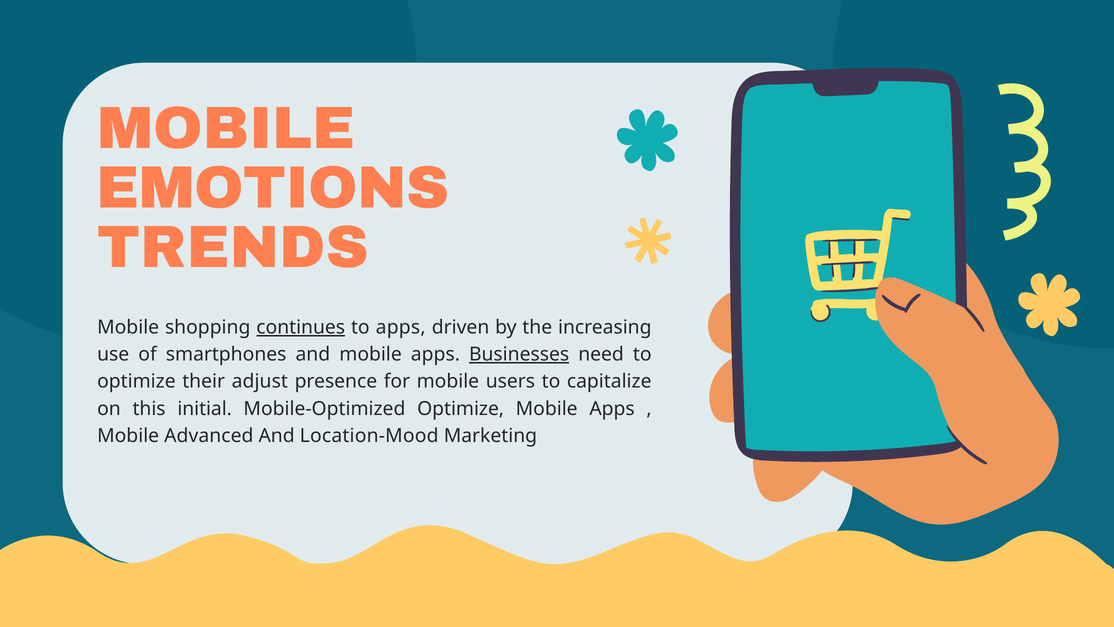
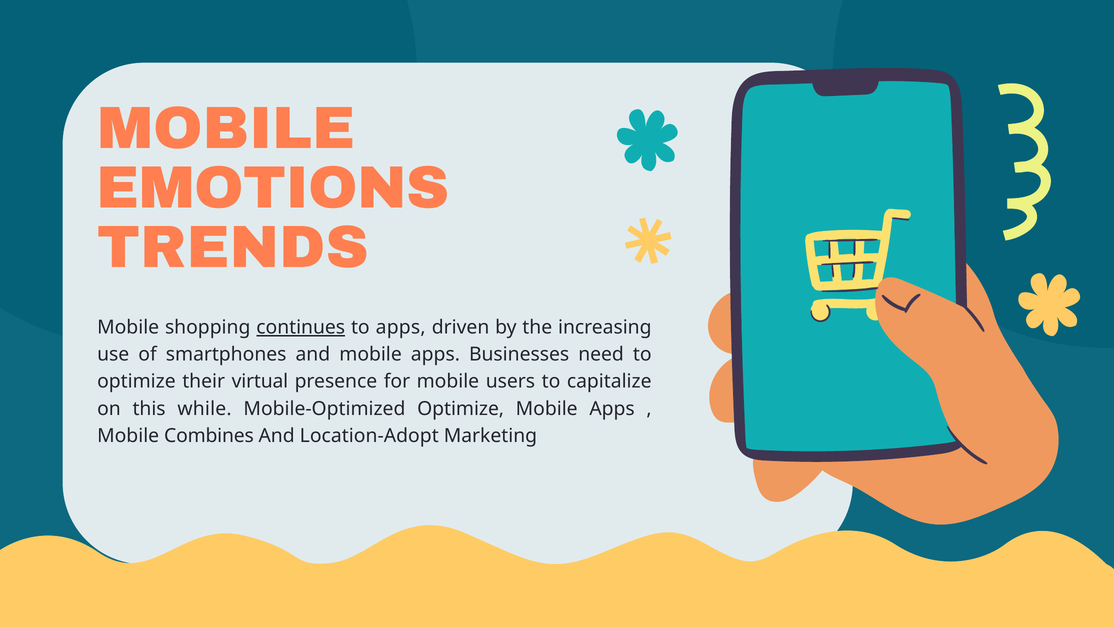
Businesses underline: present -> none
adjust: adjust -> virtual
initial: initial -> while
Advanced: Advanced -> Combines
Location-Mood: Location-Mood -> Location-Adopt
